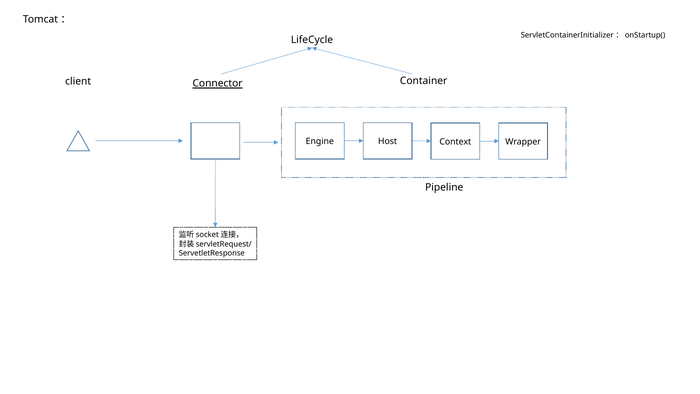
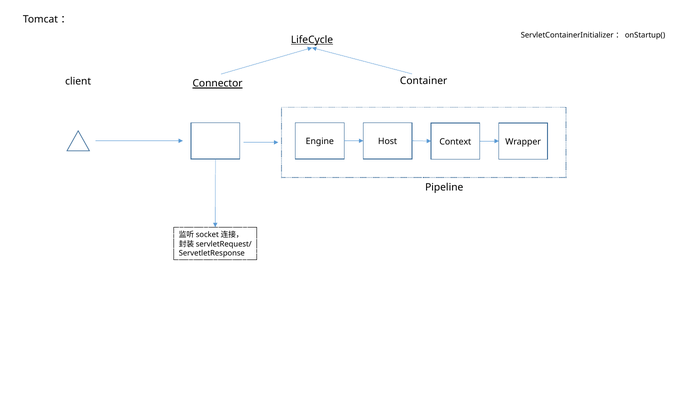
LifeCycle underline: none -> present
